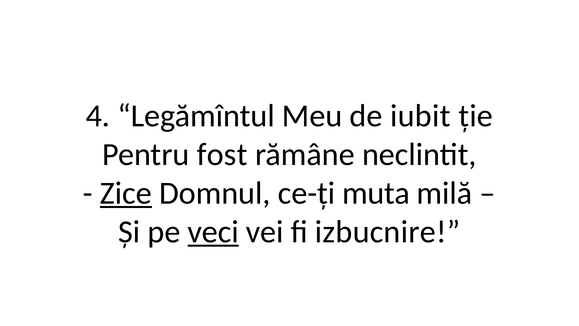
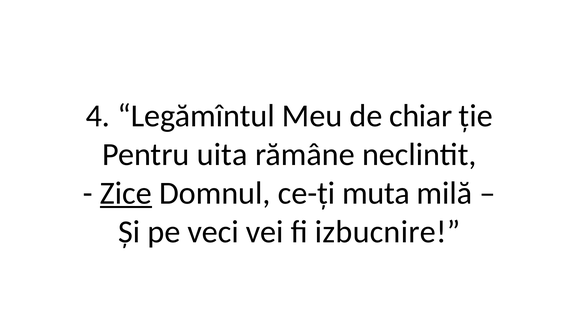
iubit: iubit -> chiar
fost: fost -> uita
veci underline: present -> none
